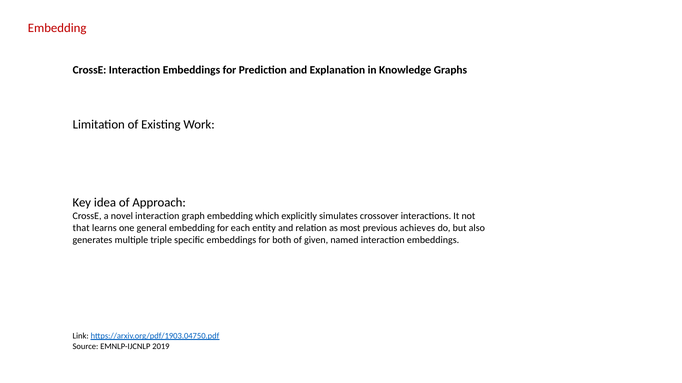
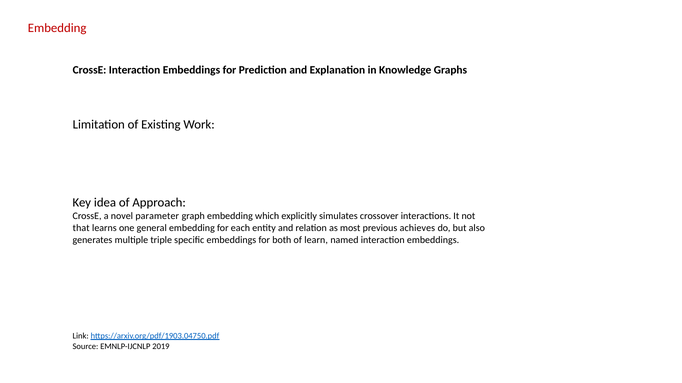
novel interaction: interaction -> parameter
given: given -> learn
